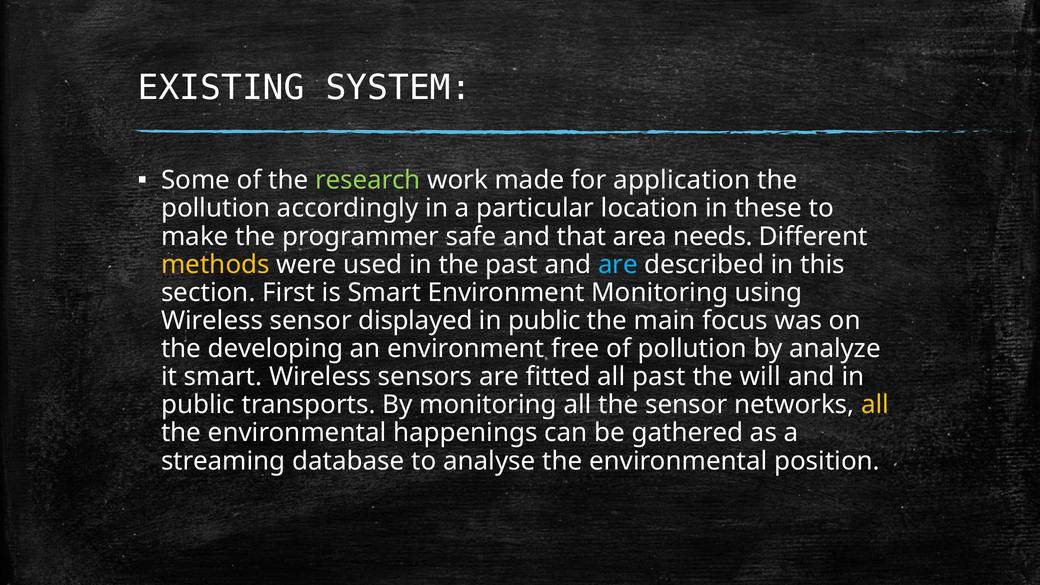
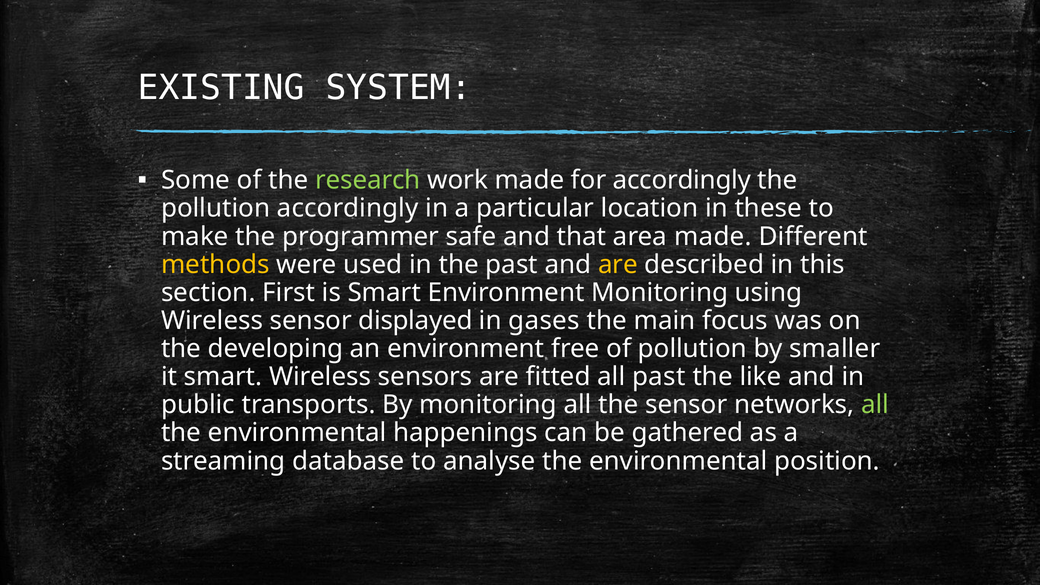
for application: application -> accordingly
area needs: needs -> made
are at (618, 265) colour: light blue -> yellow
public at (544, 321): public -> gases
analyze: analyze -> smaller
will: will -> like
all at (875, 405) colour: yellow -> light green
